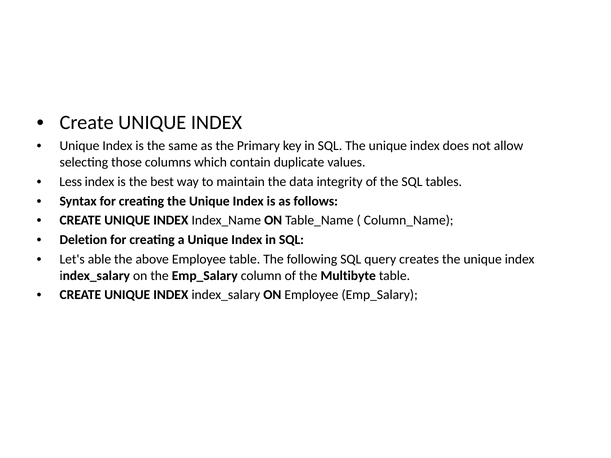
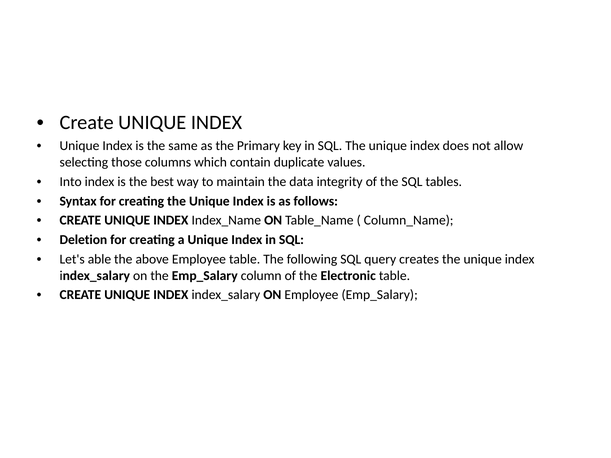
Less: Less -> Into
Multibyte: Multibyte -> Electronic
